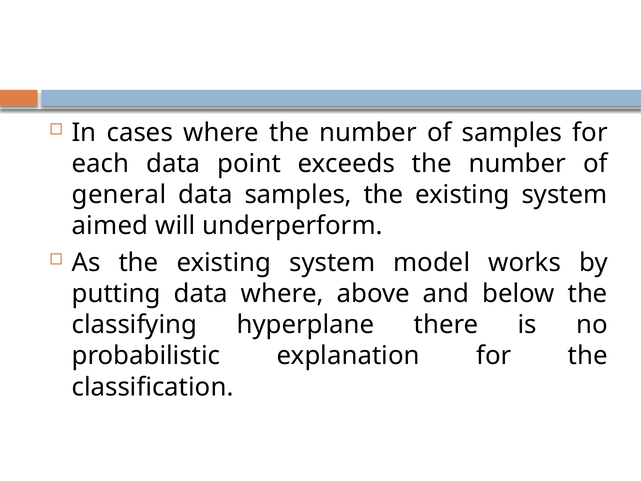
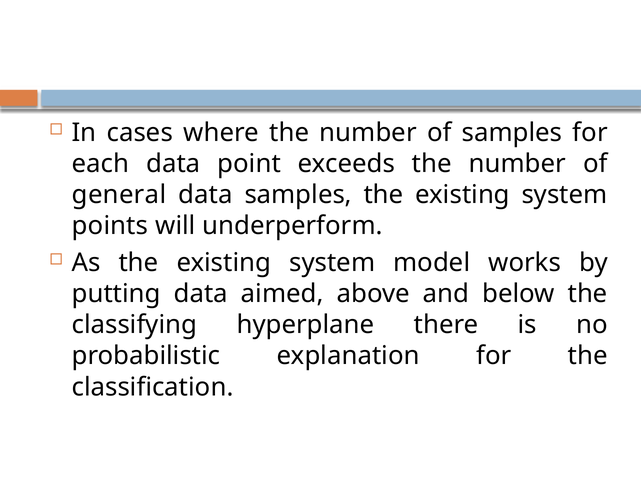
aimed: aimed -> points
data where: where -> aimed
